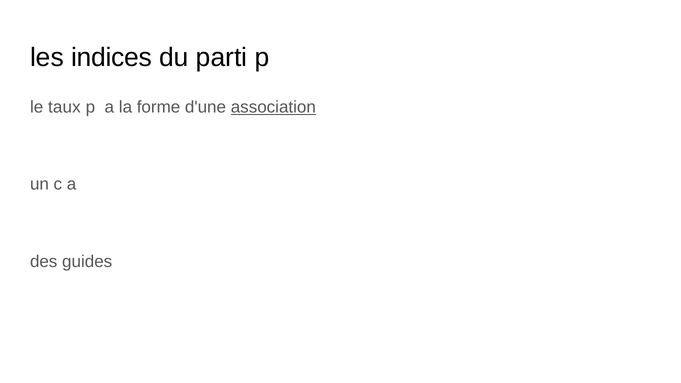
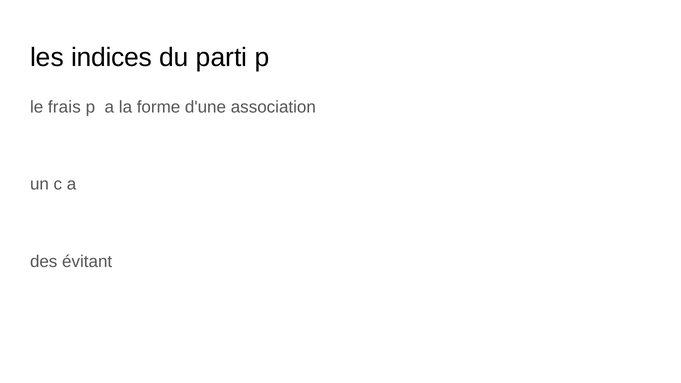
taux: taux -> frais
association underline: present -> none
guides: guides -> évitant
